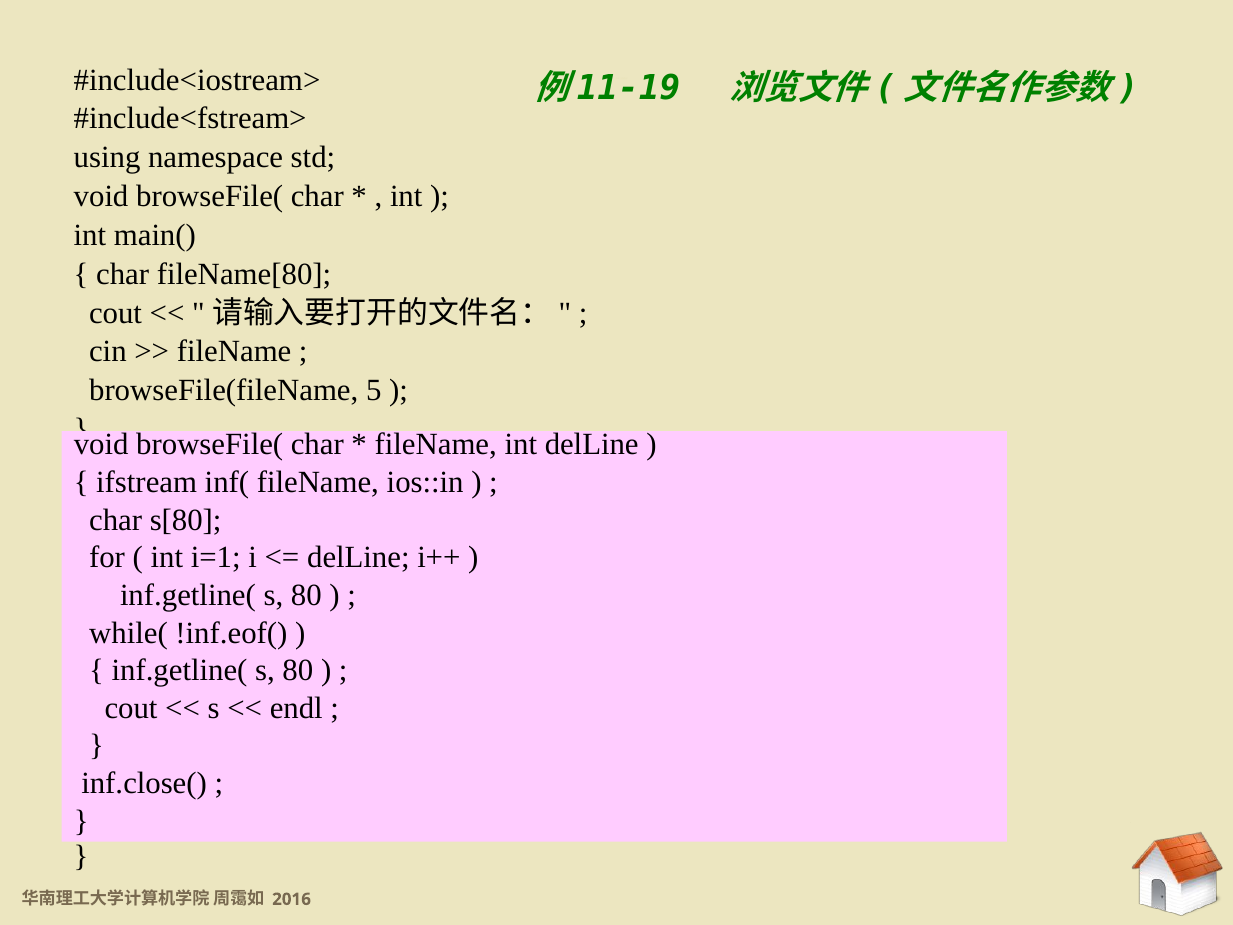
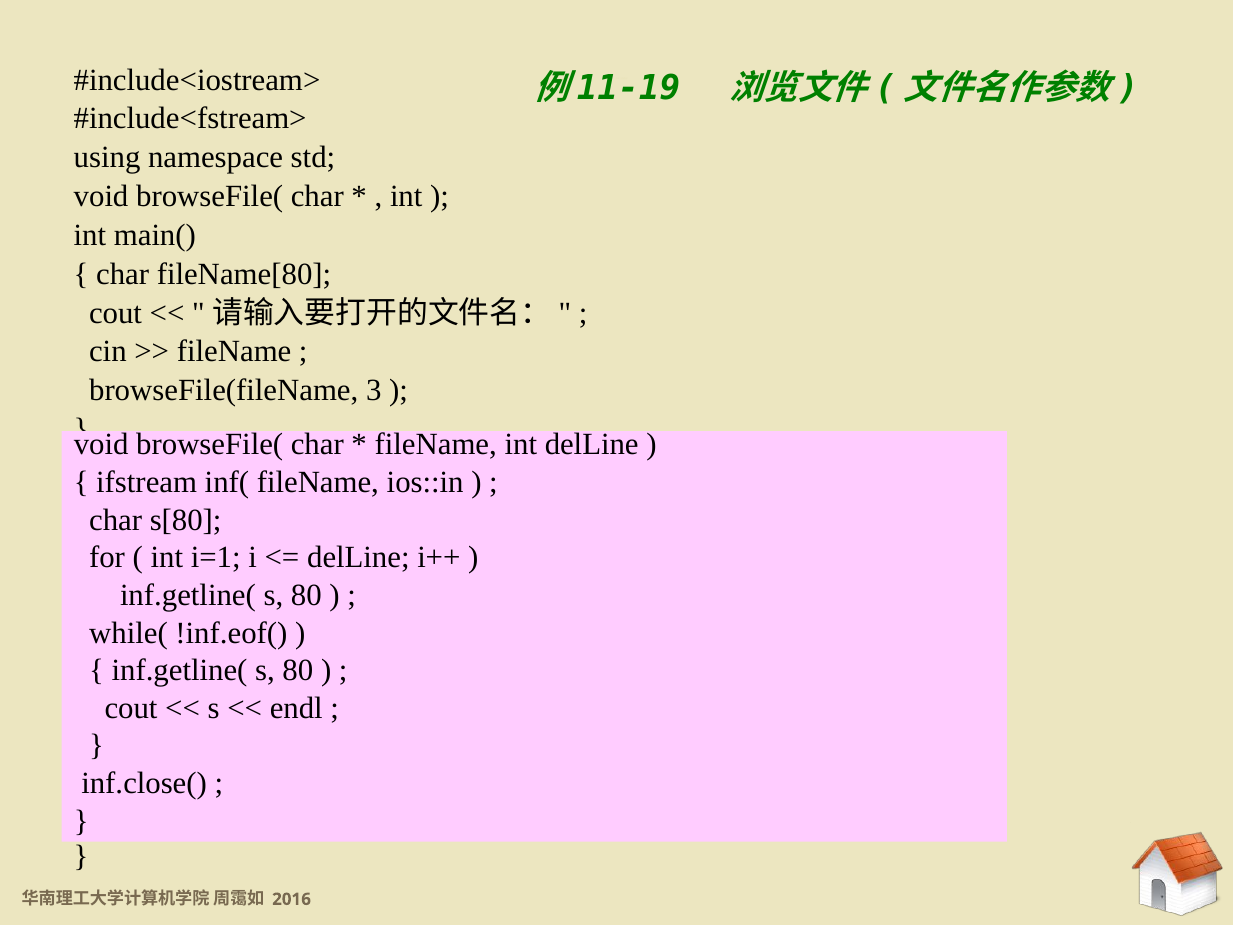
5: 5 -> 3
